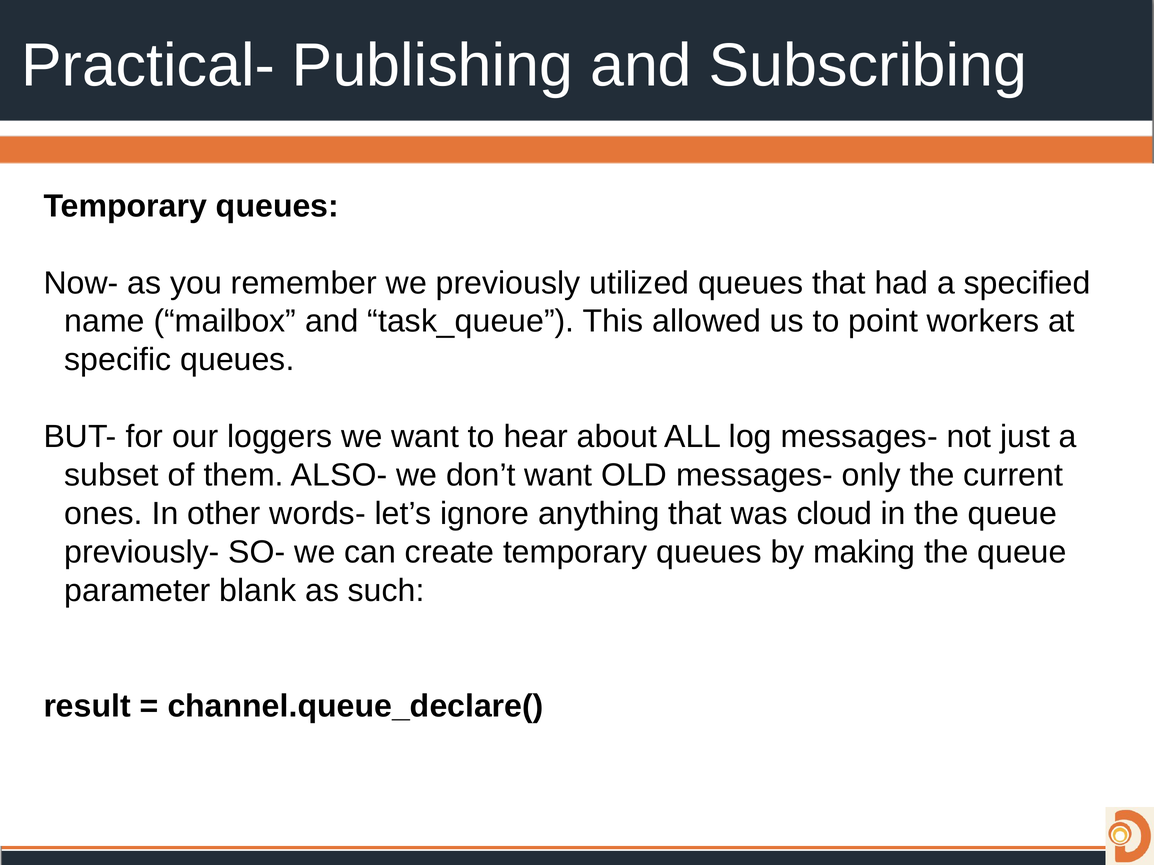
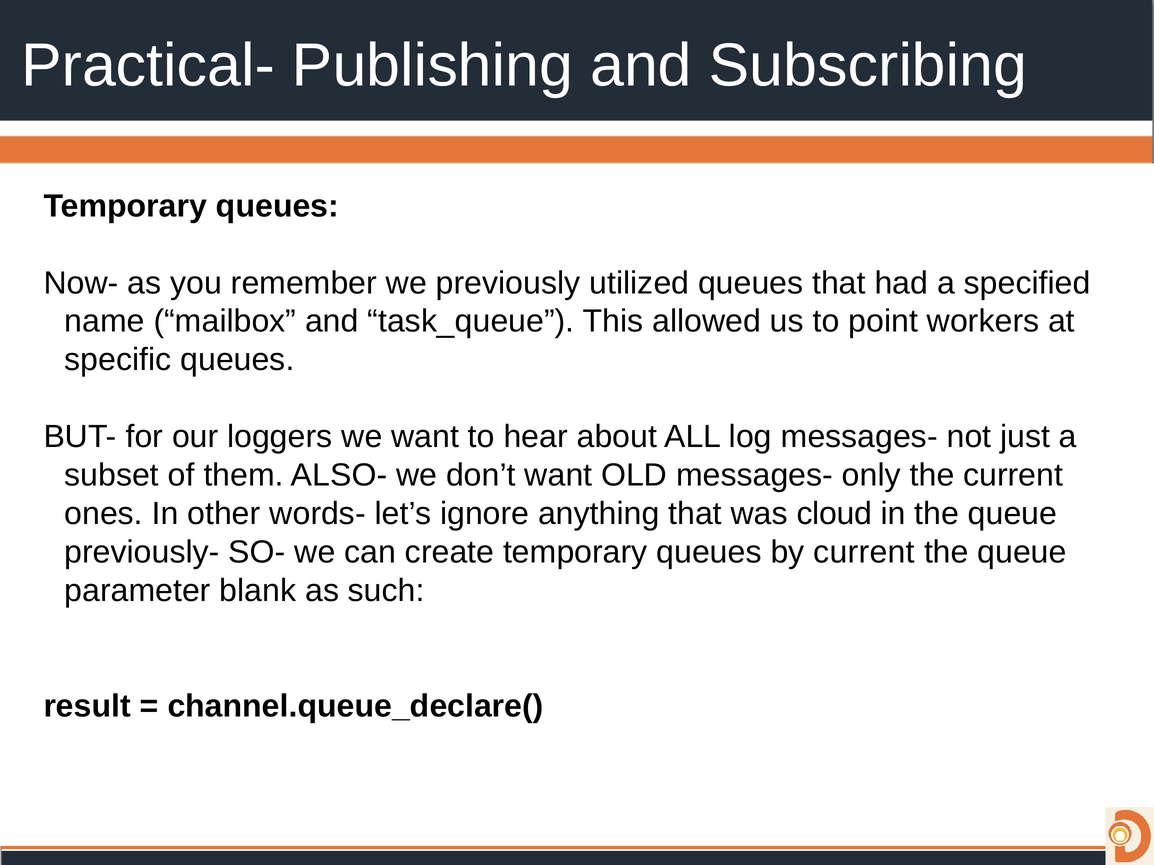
by making: making -> current
